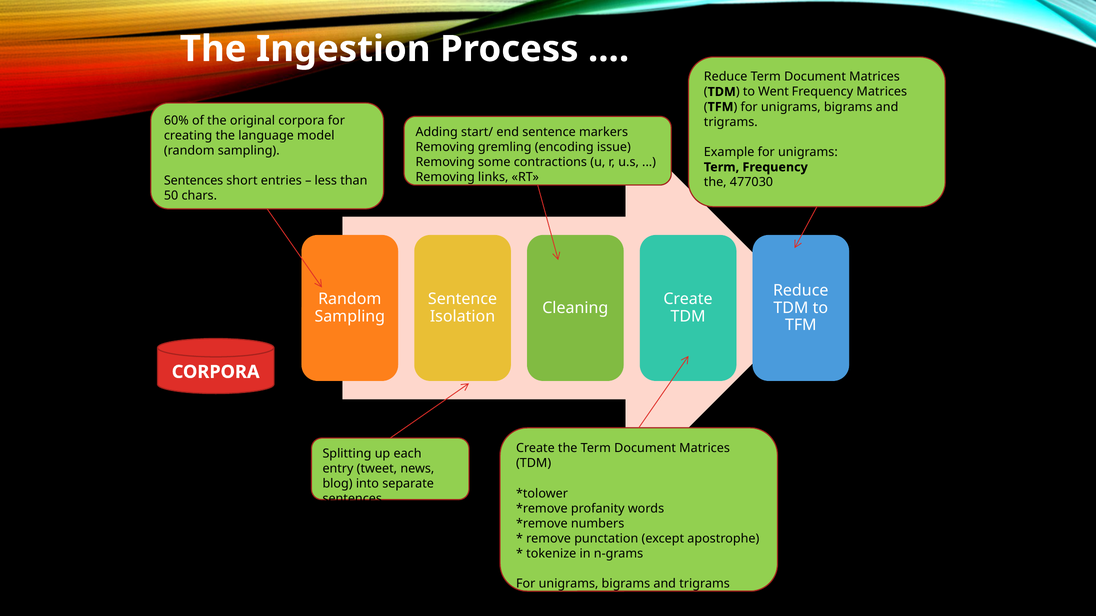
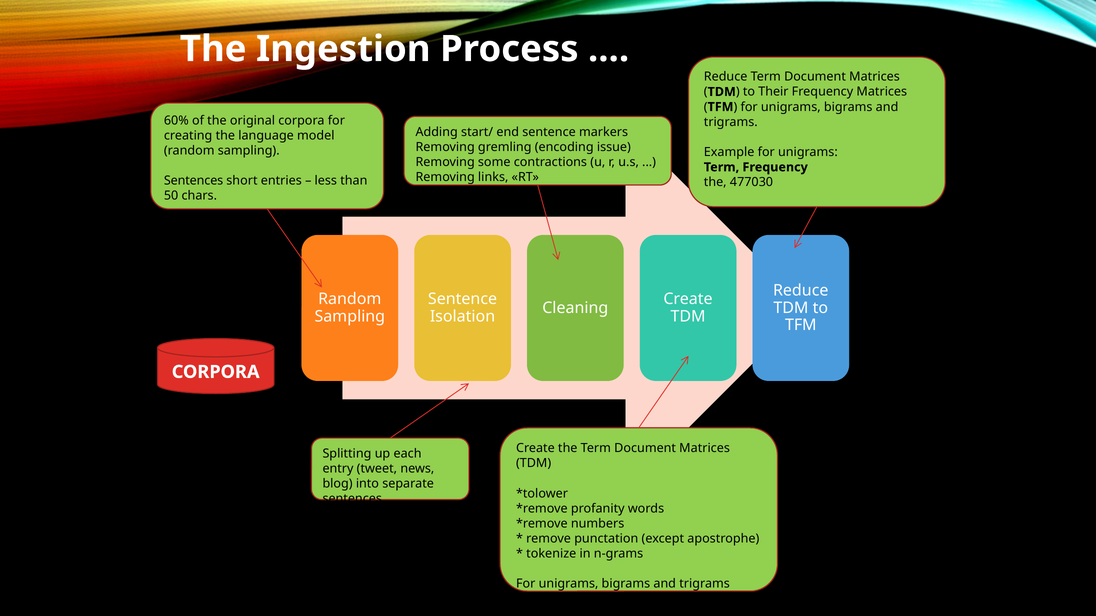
Went: Went -> Their
